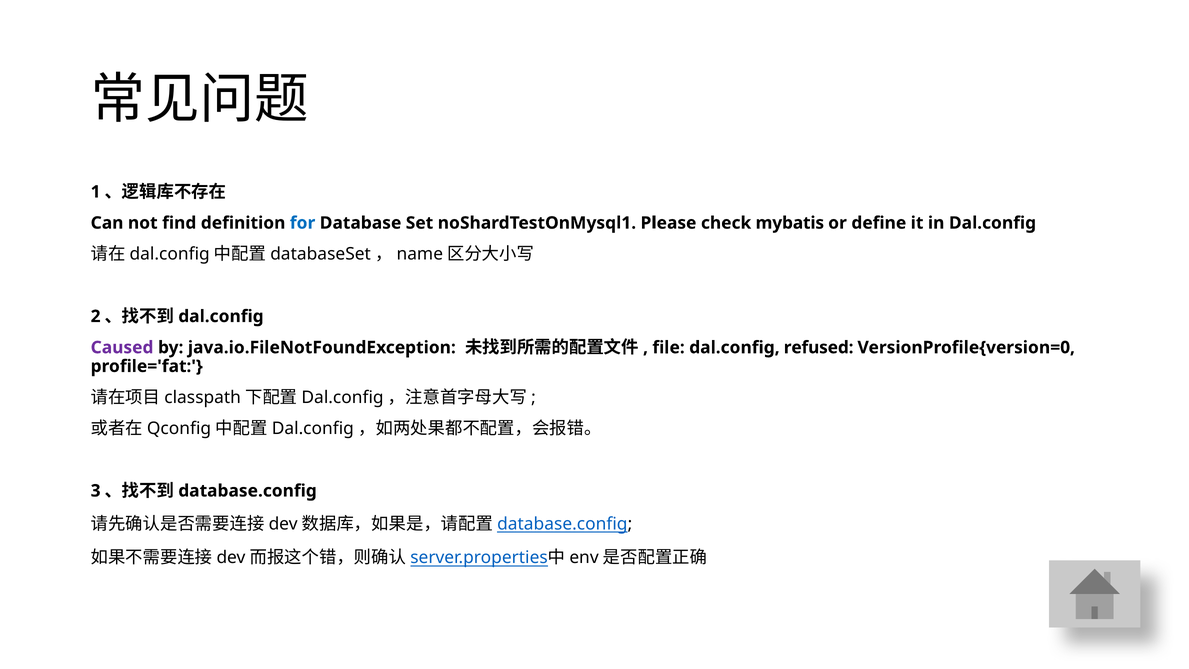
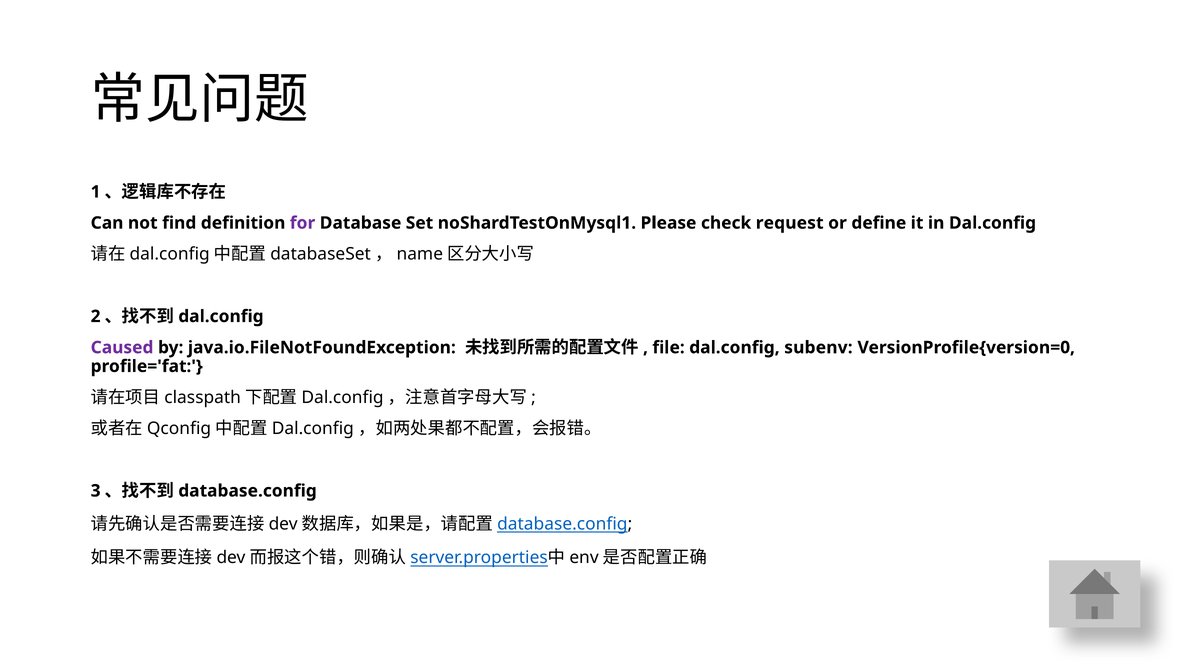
for colour: blue -> purple
mybatis: mybatis -> request
refused: refused -> subenv
